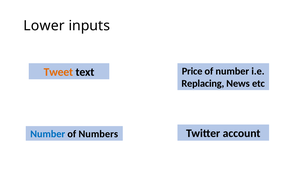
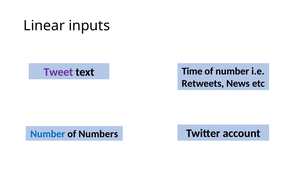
Lower: Lower -> Linear
Tweet colour: orange -> purple
Price: Price -> Time
Replacing: Replacing -> Retweets
